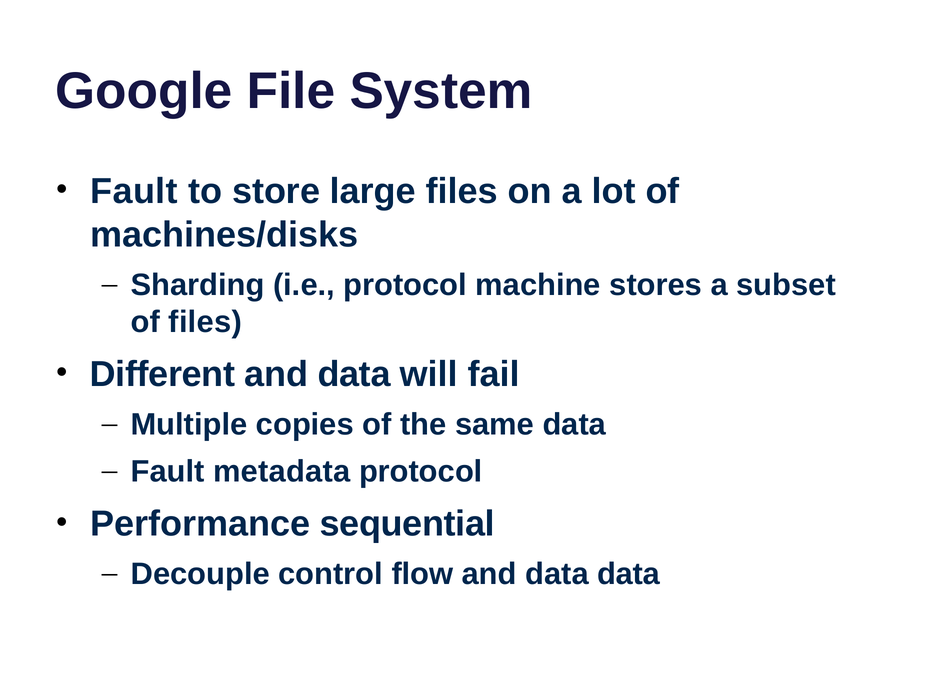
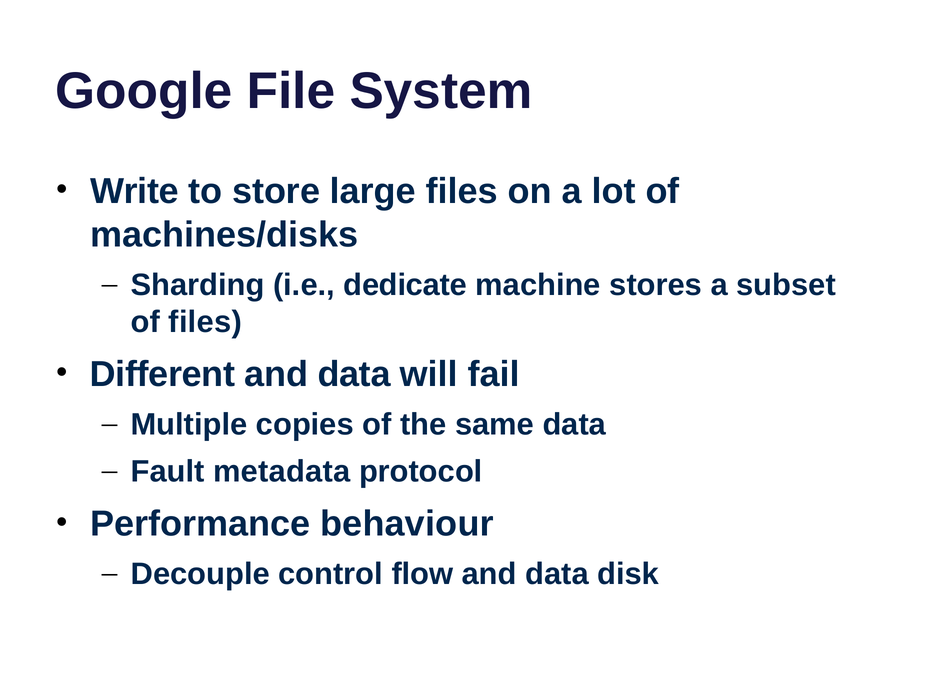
Fault at (134, 191): Fault -> Write
i.e protocol: protocol -> dedicate
sequential: sequential -> behaviour
data data: data -> disk
